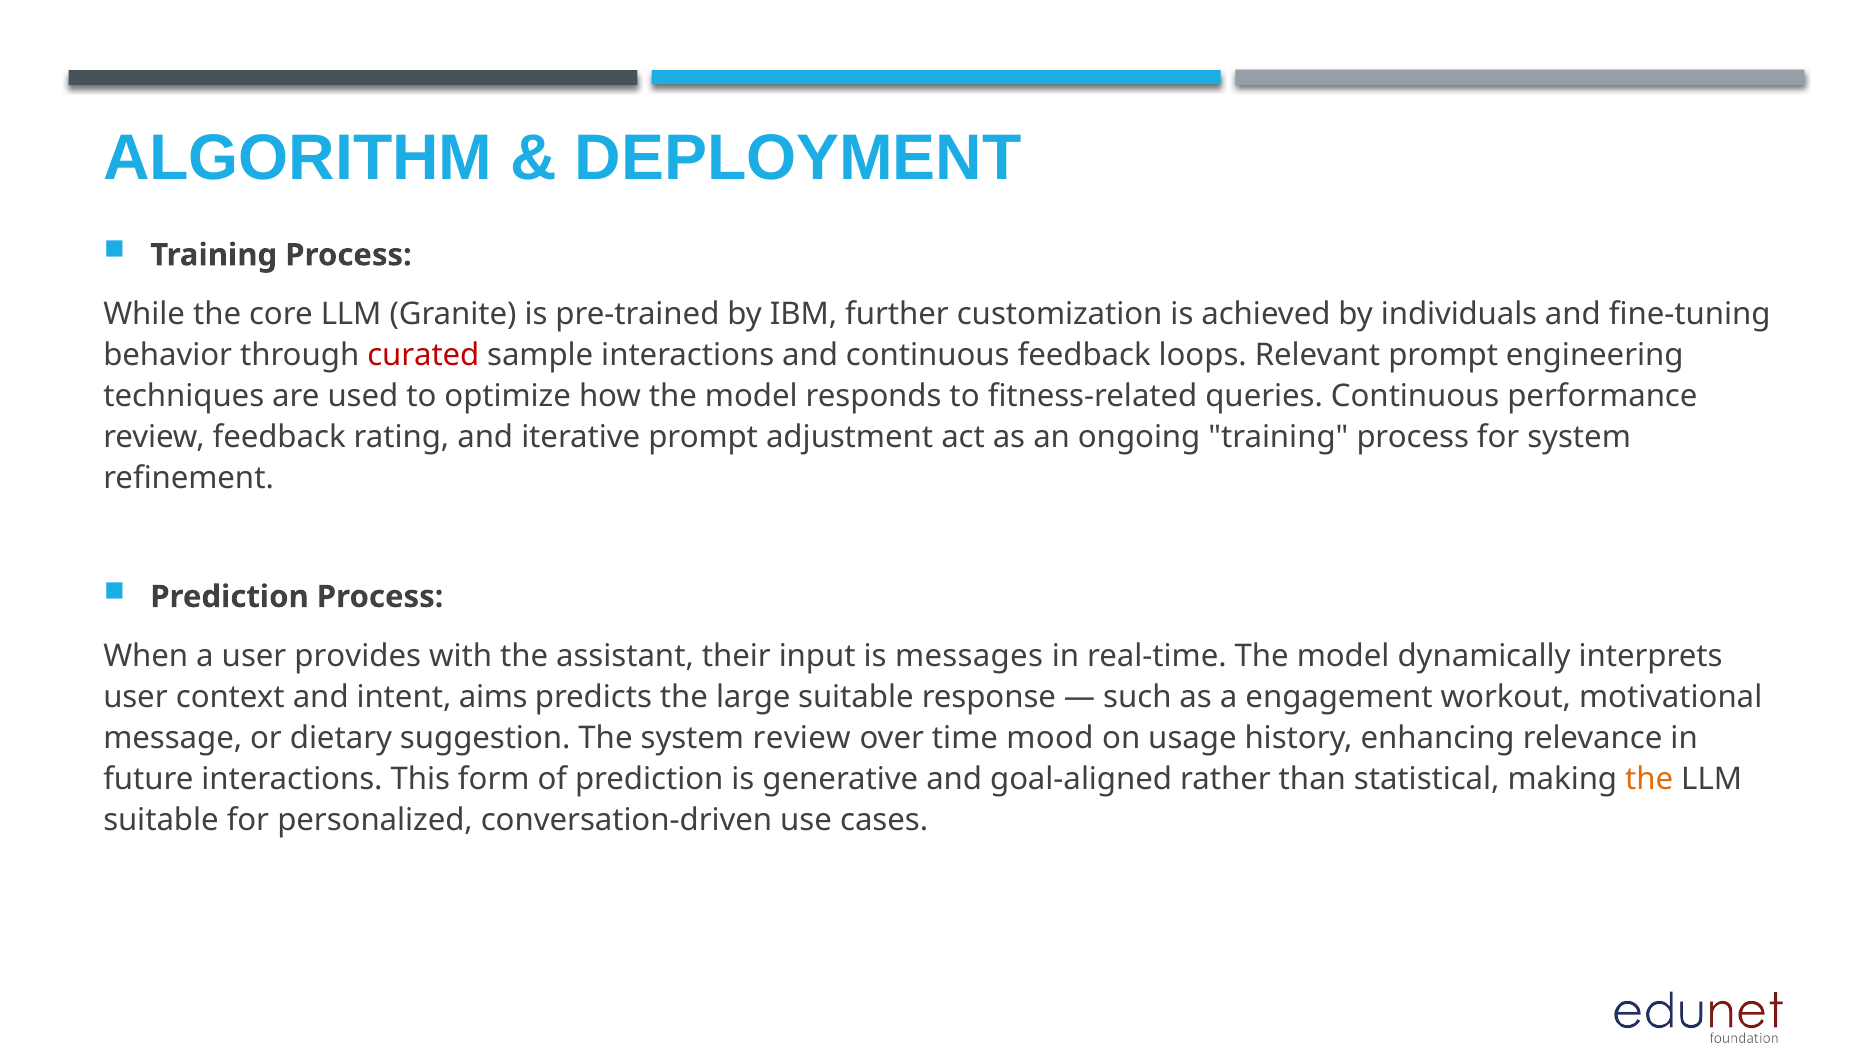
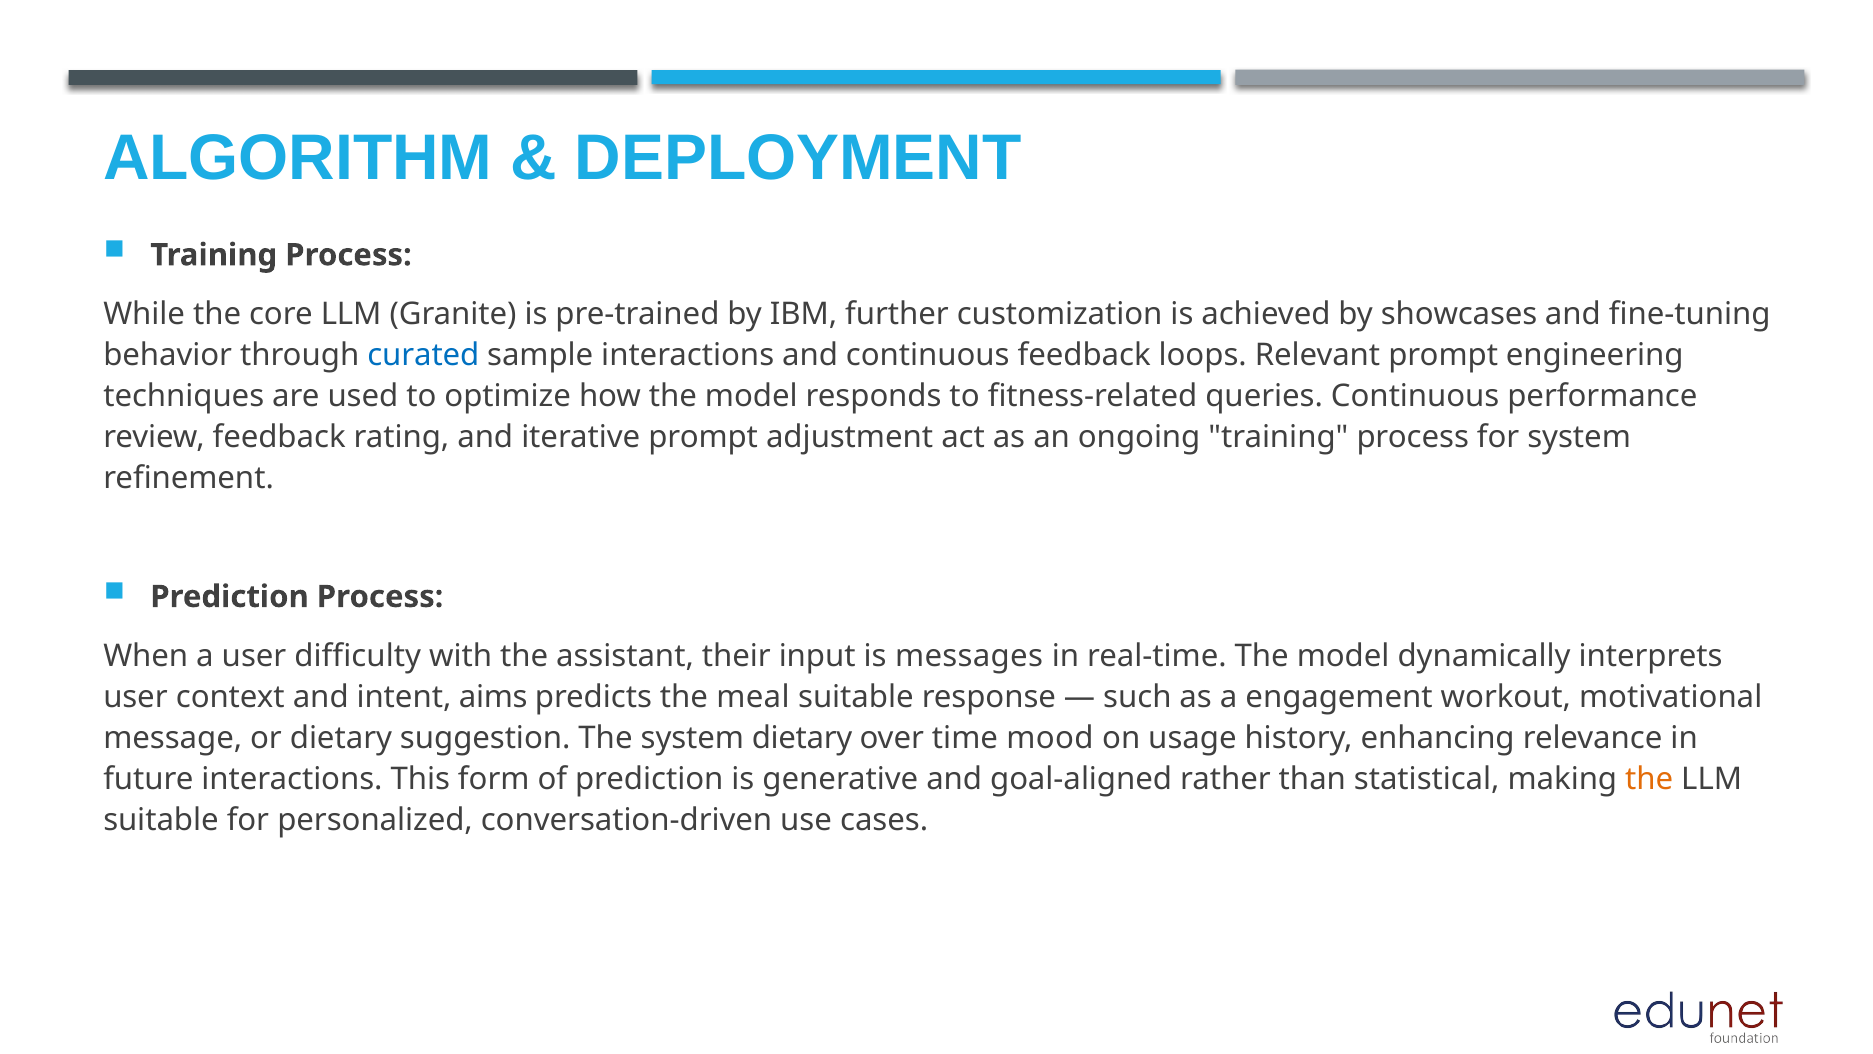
individuals: individuals -> showcases
curated colour: red -> blue
provides: provides -> difficulty
large: large -> meal
system review: review -> dietary
